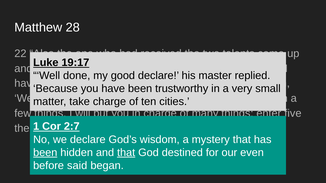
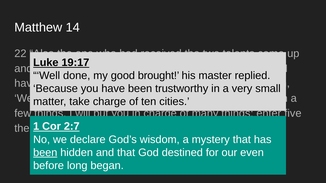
28: 28 -> 14
good declare: declare -> brought
that at (126, 153) underline: present -> none
before said: said -> long
